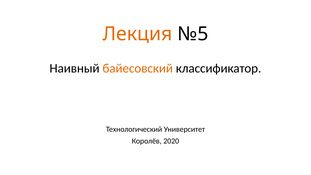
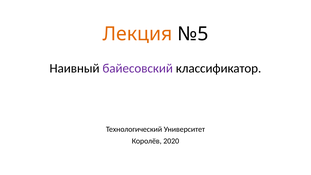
байесовский colour: orange -> purple
